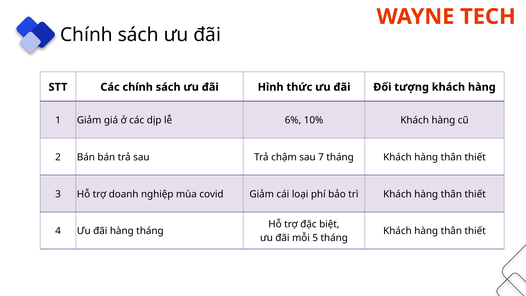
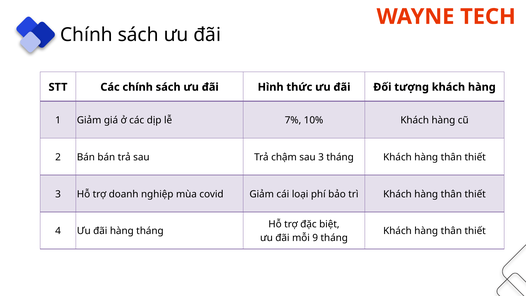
6%: 6% -> 7%
sau 7: 7 -> 3
5: 5 -> 9
